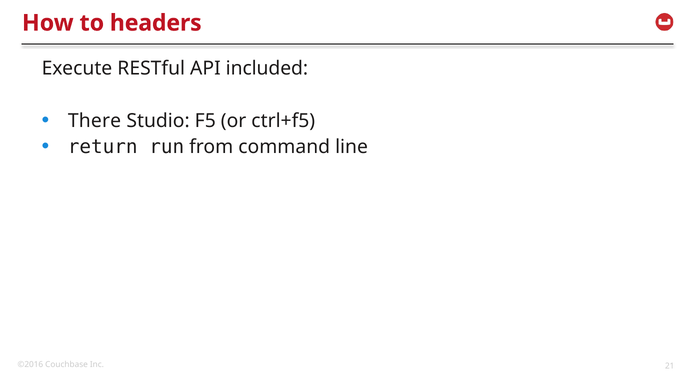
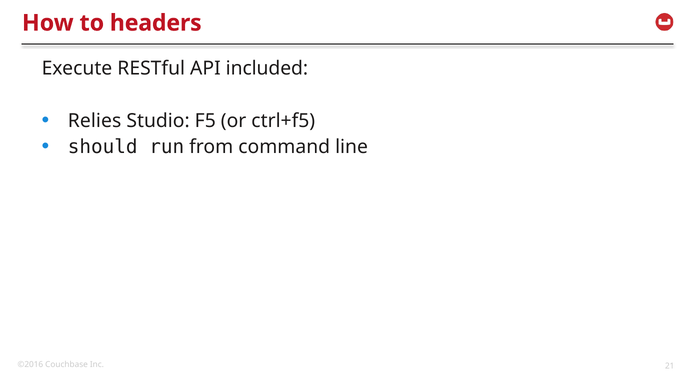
There: There -> Relies
return: return -> should
